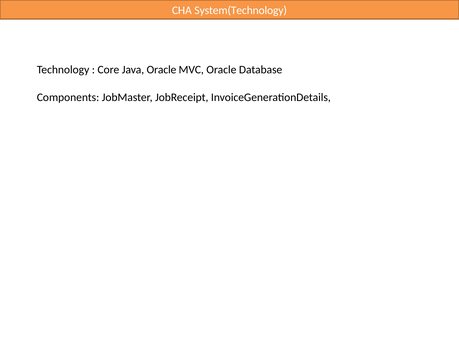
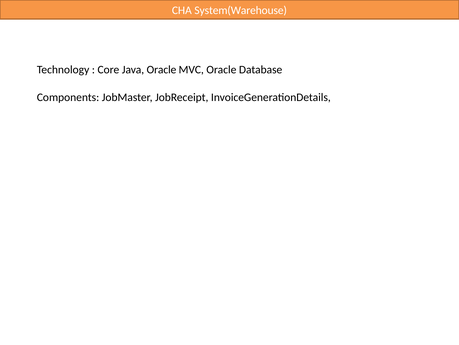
System(Technology: System(Technology -> System(Warehouse
